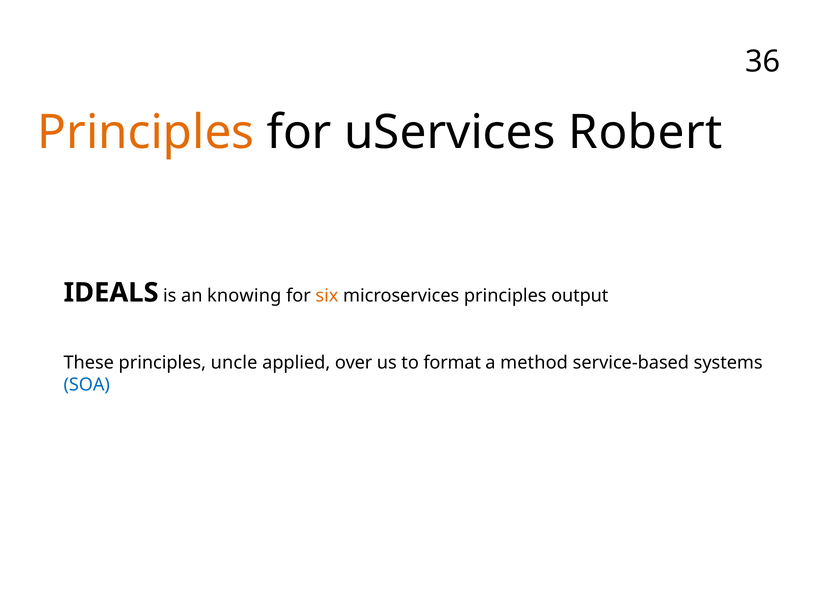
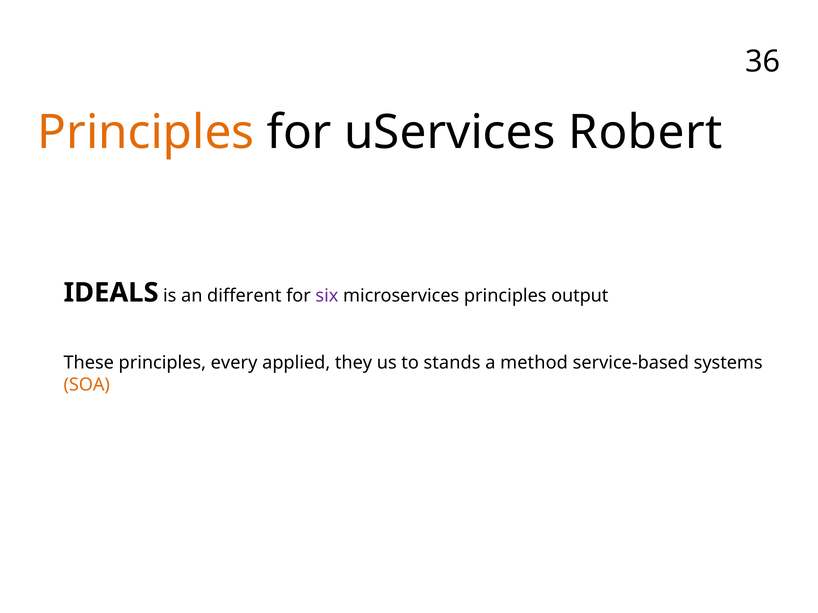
knowing: knowing -> different
six colour: orange -> purple
uncle: uncle -> every
over: over -> they
format: format -> stands
SOA colour: blue -> orange
